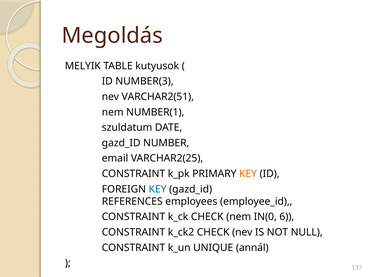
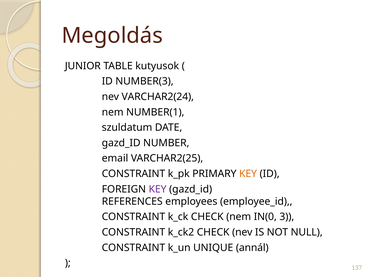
MELYIK: MELYIK -> JUNIOR
VARCHAR2(51: VARCHAR2(51 -> VARCHAR2(24
KEY at (158, 189) colour: blue -> purple
6: 6 -> 3
